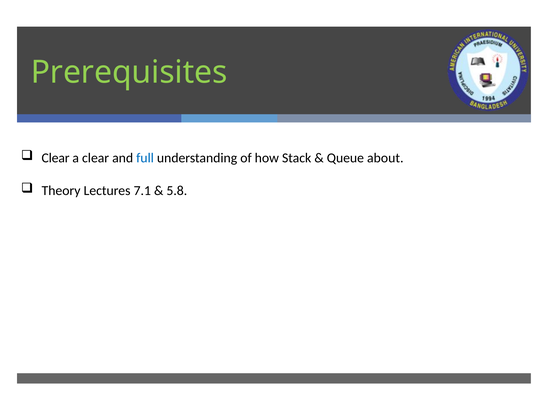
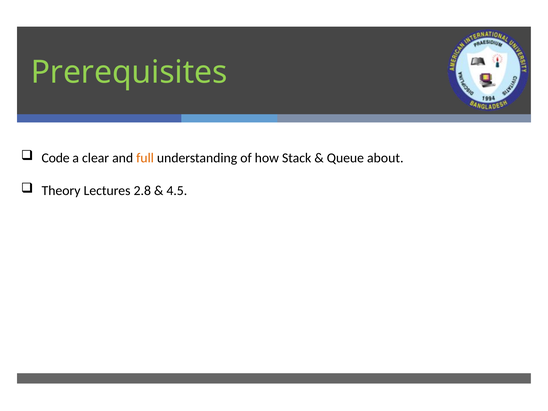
Clear at (56, 158): Clear -> Code
full colour: blue -> orange
7.1: 7.1 -> 2.8
5.8: 5.8 -> 4.5
